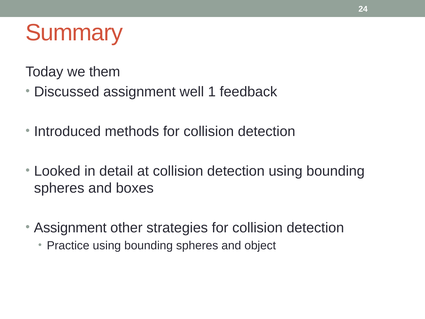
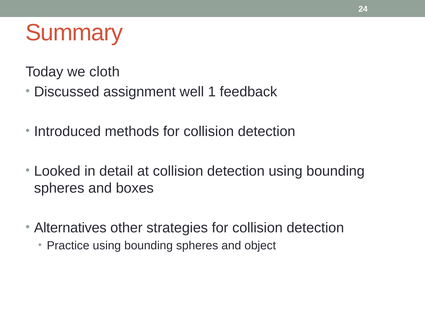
them: them -> cloth
Assignment at (70, 228): Assignment -> Alternatives
